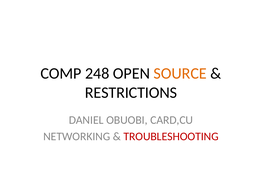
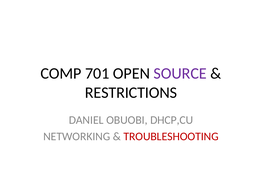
248: 248 -> 701
SOURCE colour: orange -> purple
CARD,CU: CARD,CU -> DHCP,CU
